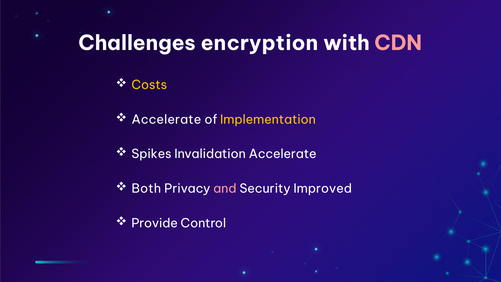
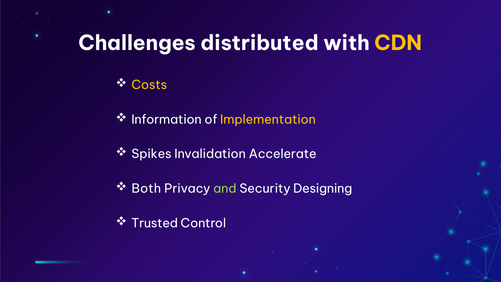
encryption: encryption -> distributed
CDN colour: pink -> yellow
Accelerate at (166, 120): Accelerate -> Information
and colour: pink -> light green
Improved: Improved -> Designing
Provide: Provide -> Trusted
